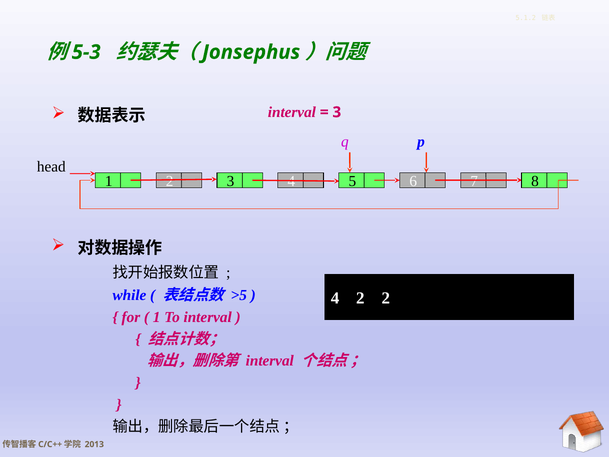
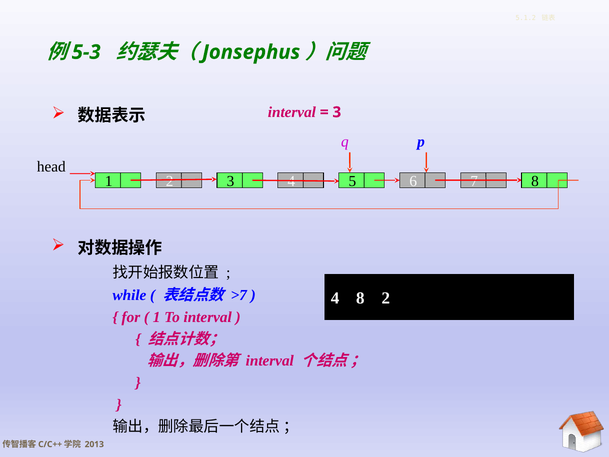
>5: >5 -> >7
4 2: 2 -> 8
